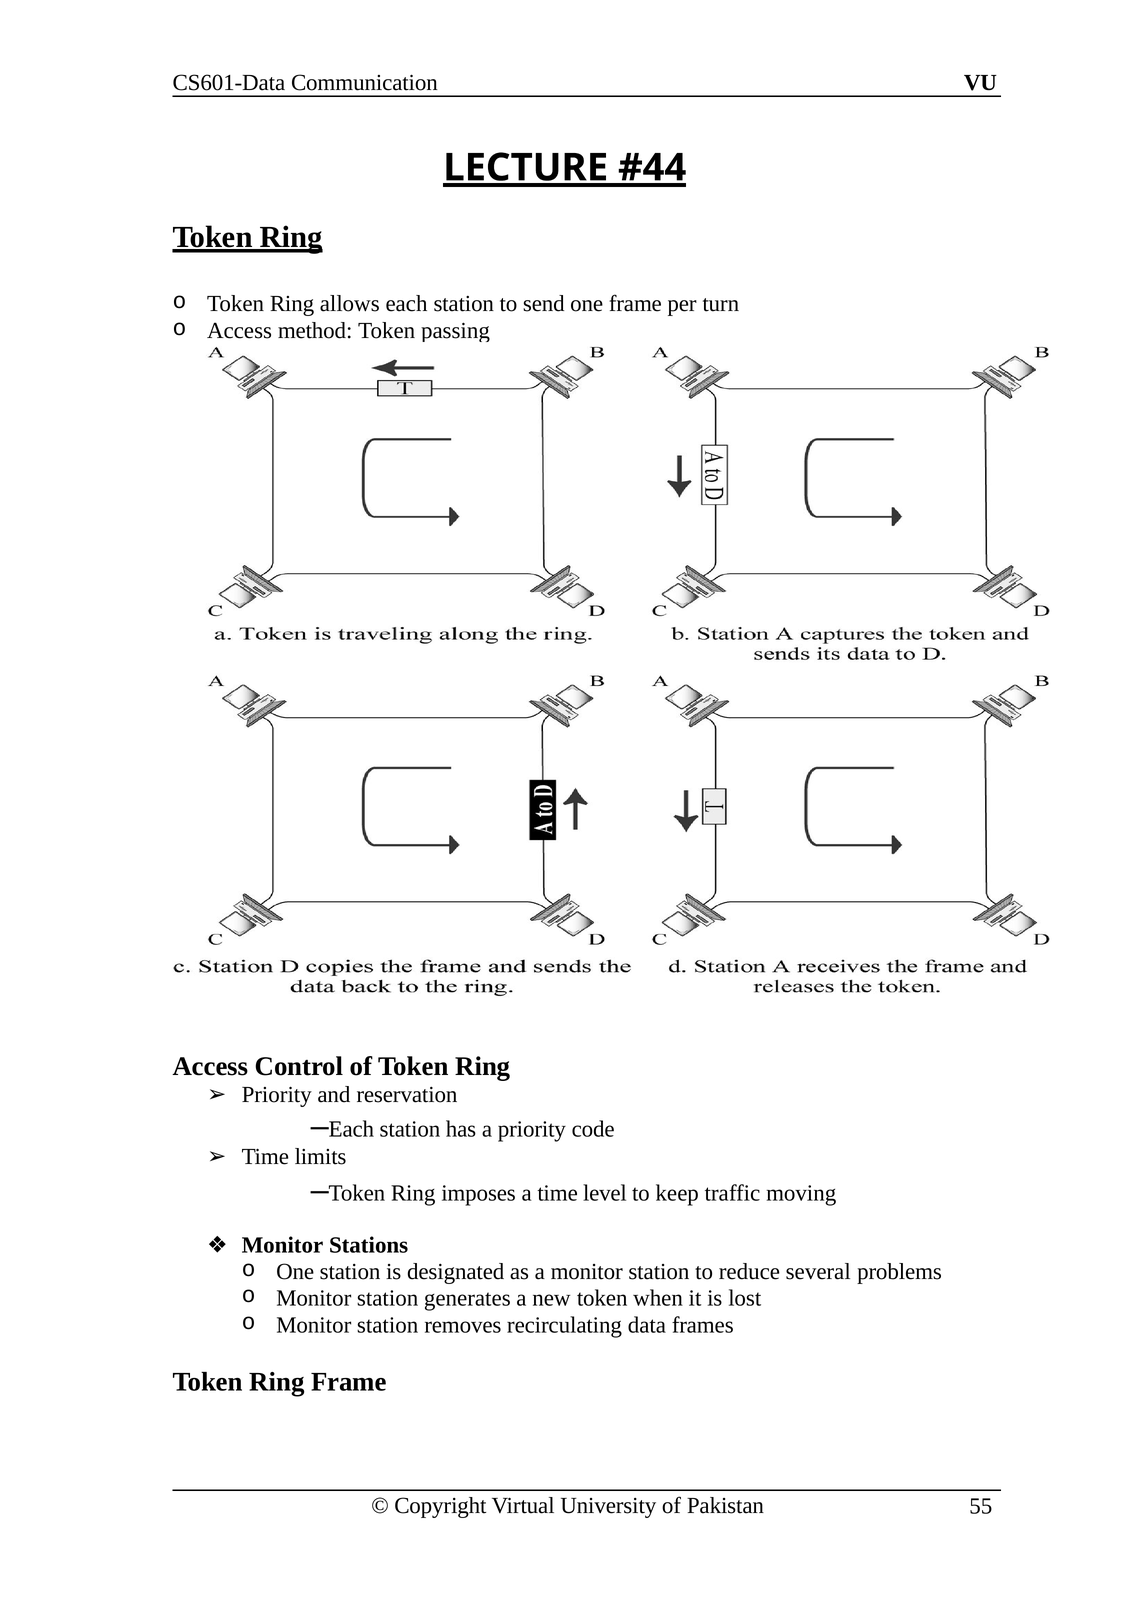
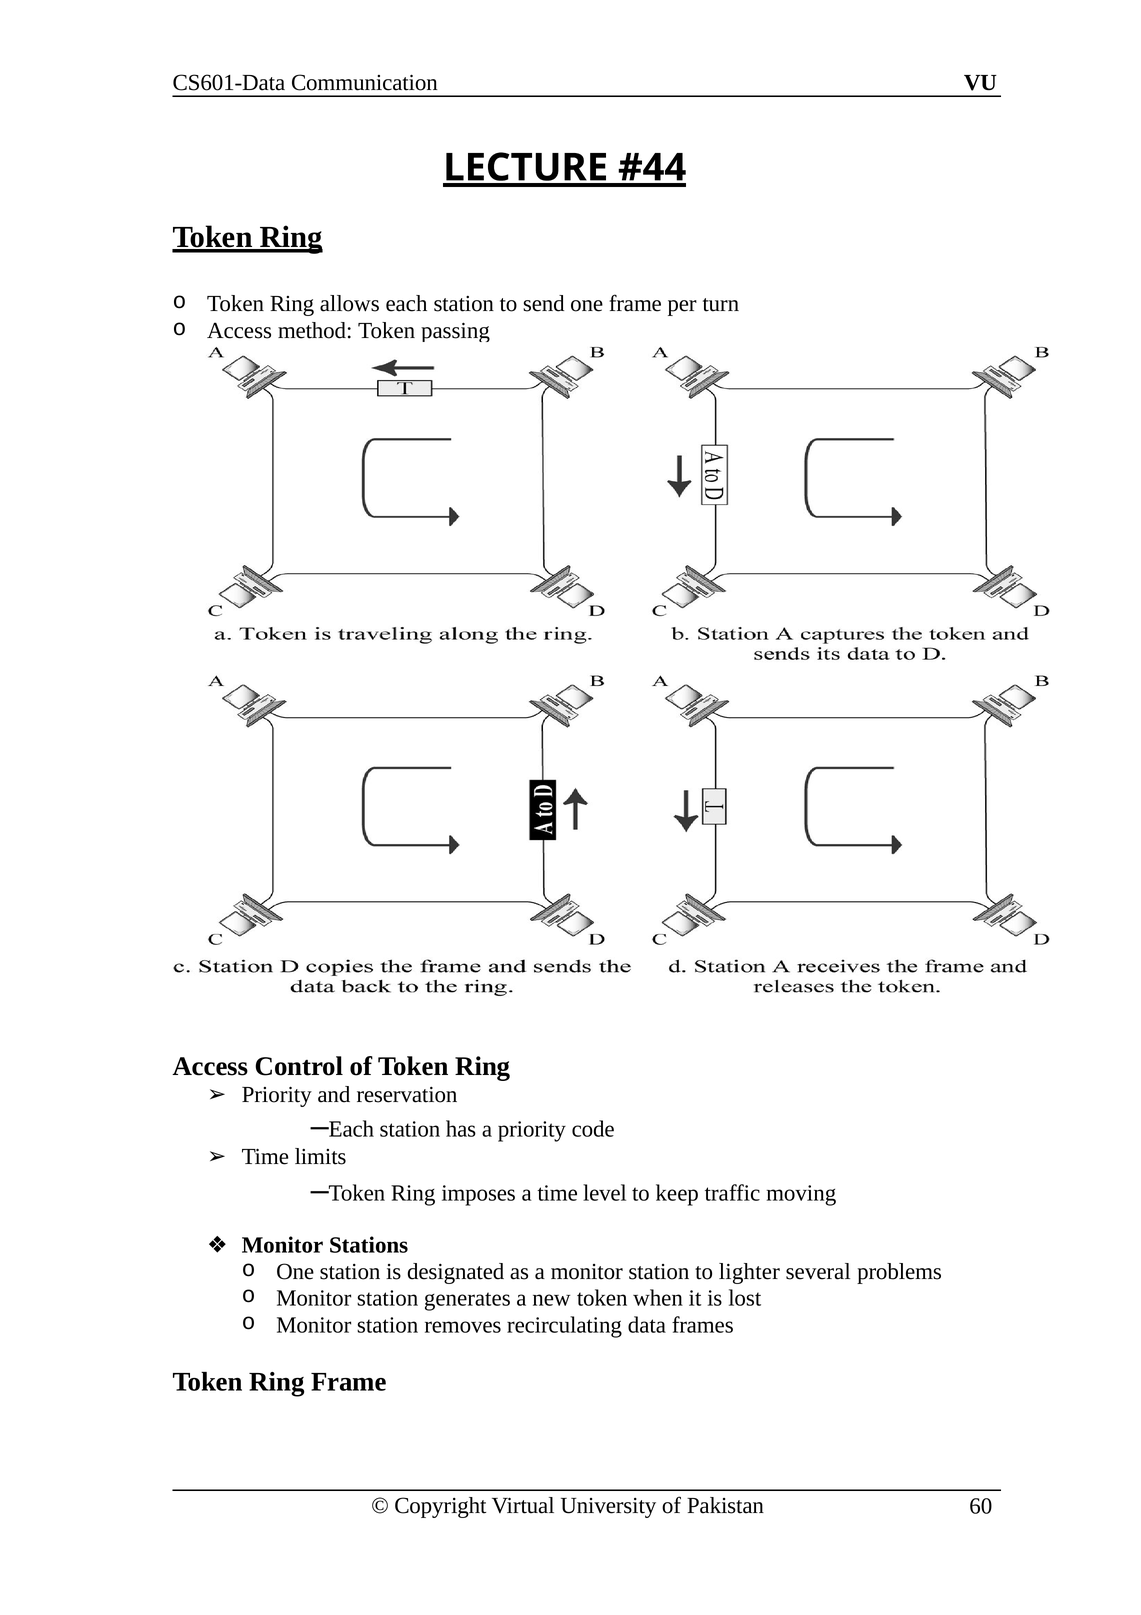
reduce: reduce -> lighter
55: 55 -> 60
